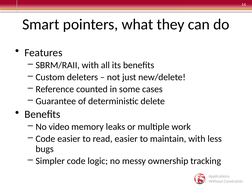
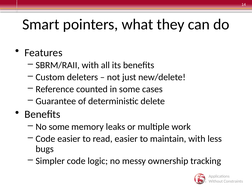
No video: video -> some
